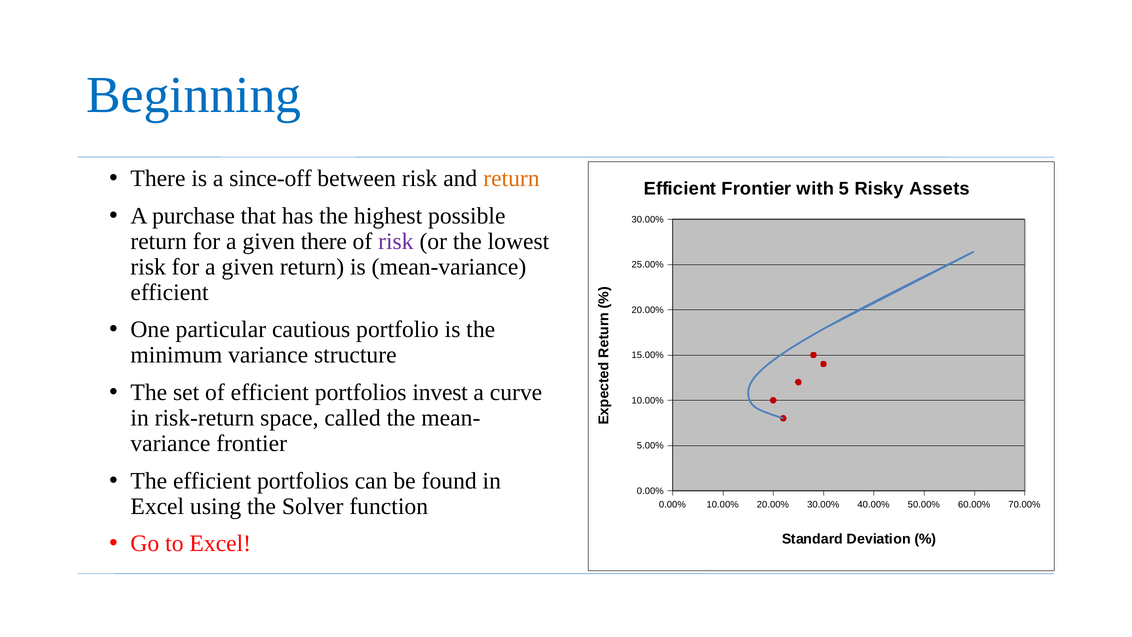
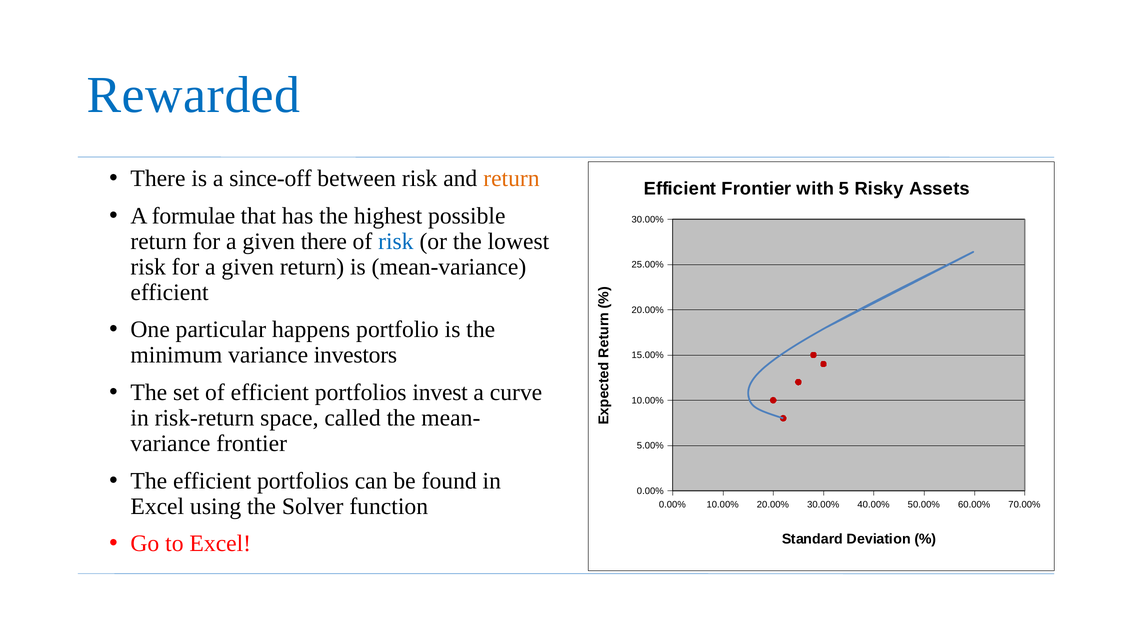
Beginning: Beginning -> Rewarded
purchase: purchase -> formulae
risk at (396, 241) colour: purple -> blue
cautious: cautious -> happens
structure: structure -> investors
